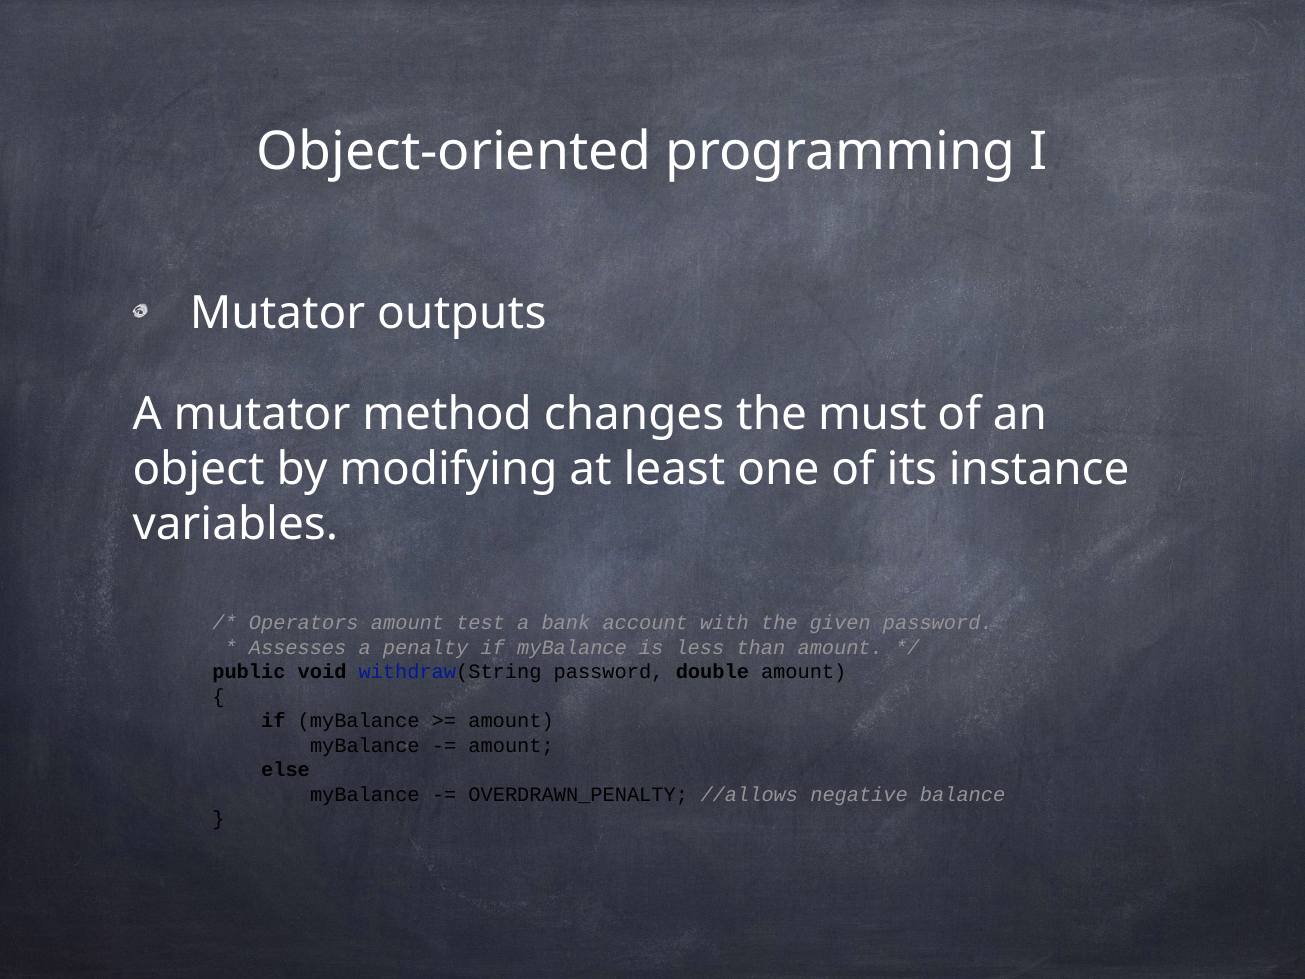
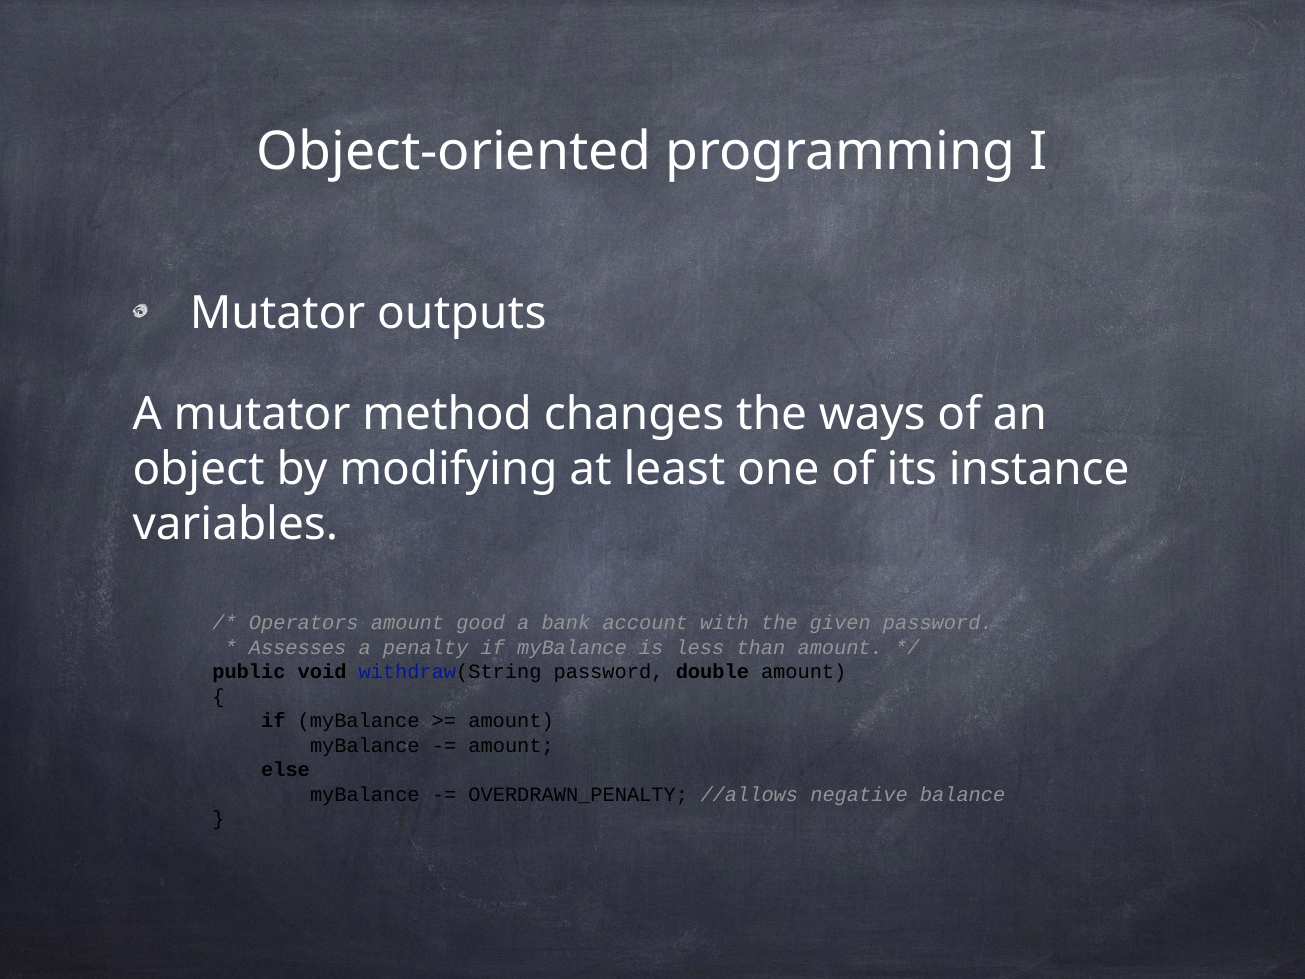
must: must -> ways
test: test -> good
